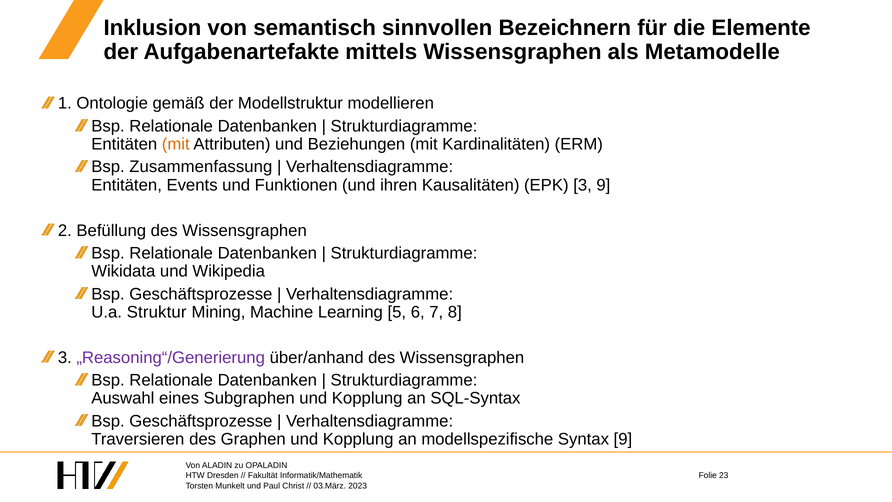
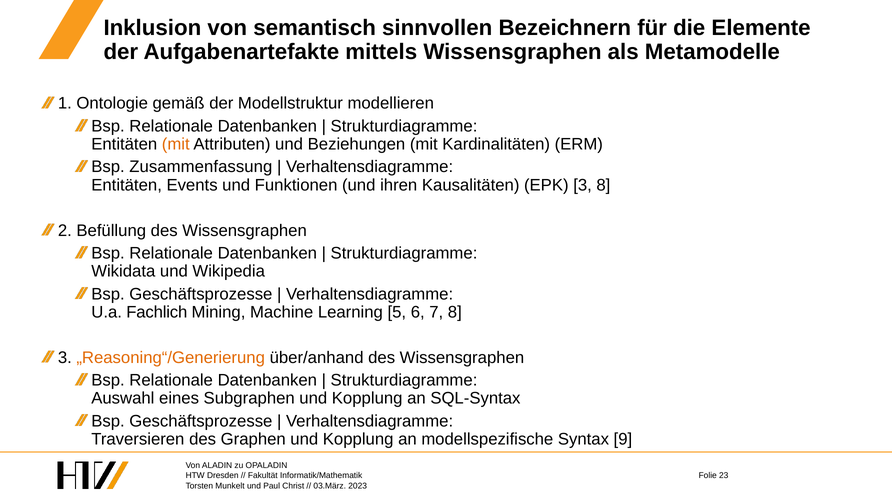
3 9: 9 -> 8
Struktur: Struktur -> Fachlich
„Reasoning“/Generierung colour: purple -> orange
